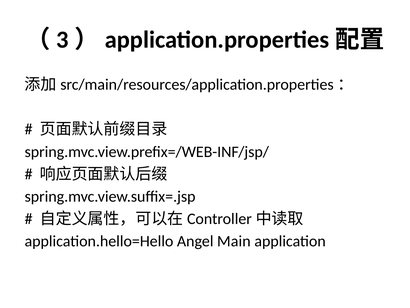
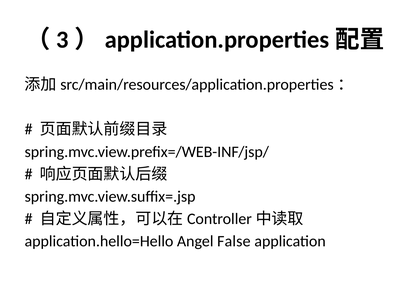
Main: Main -> False
